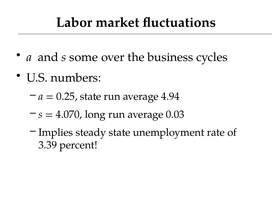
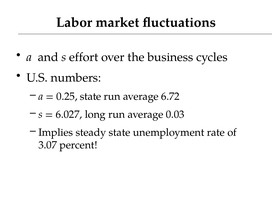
some: some -> effort
4.94: 4.94 -> 6.72
4.070: 4.070 -> 6.027
3.39: 3.39 -> 3.07
